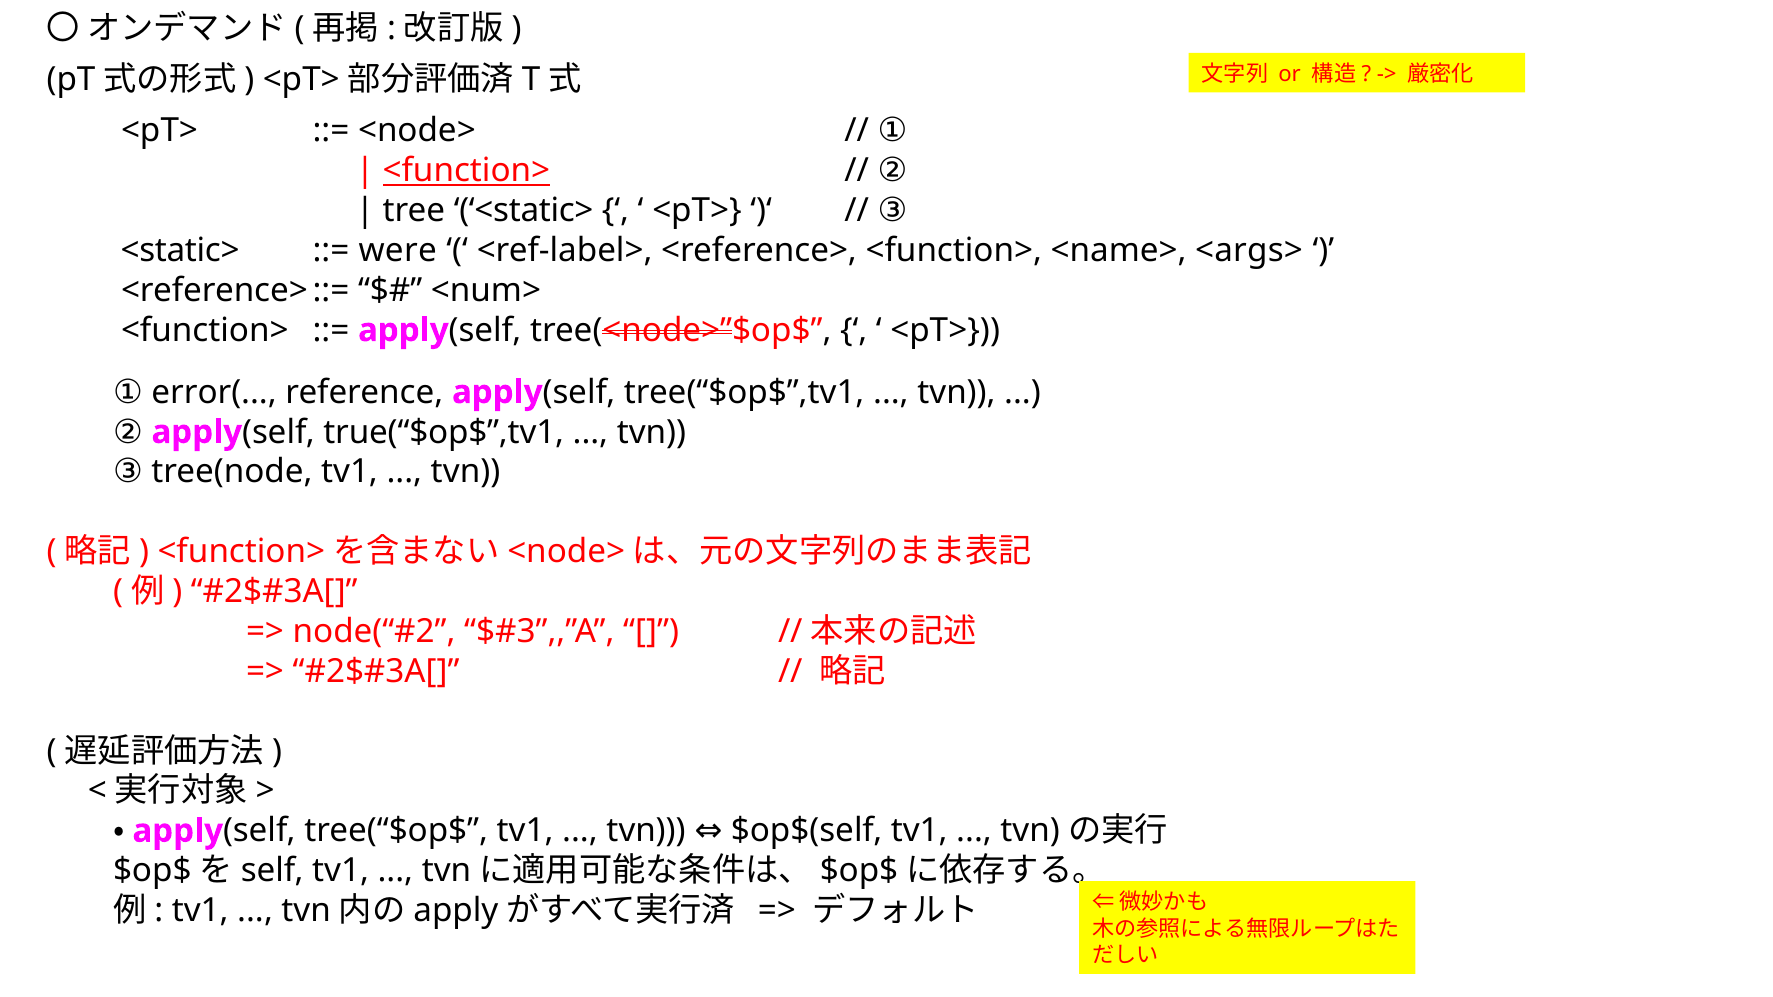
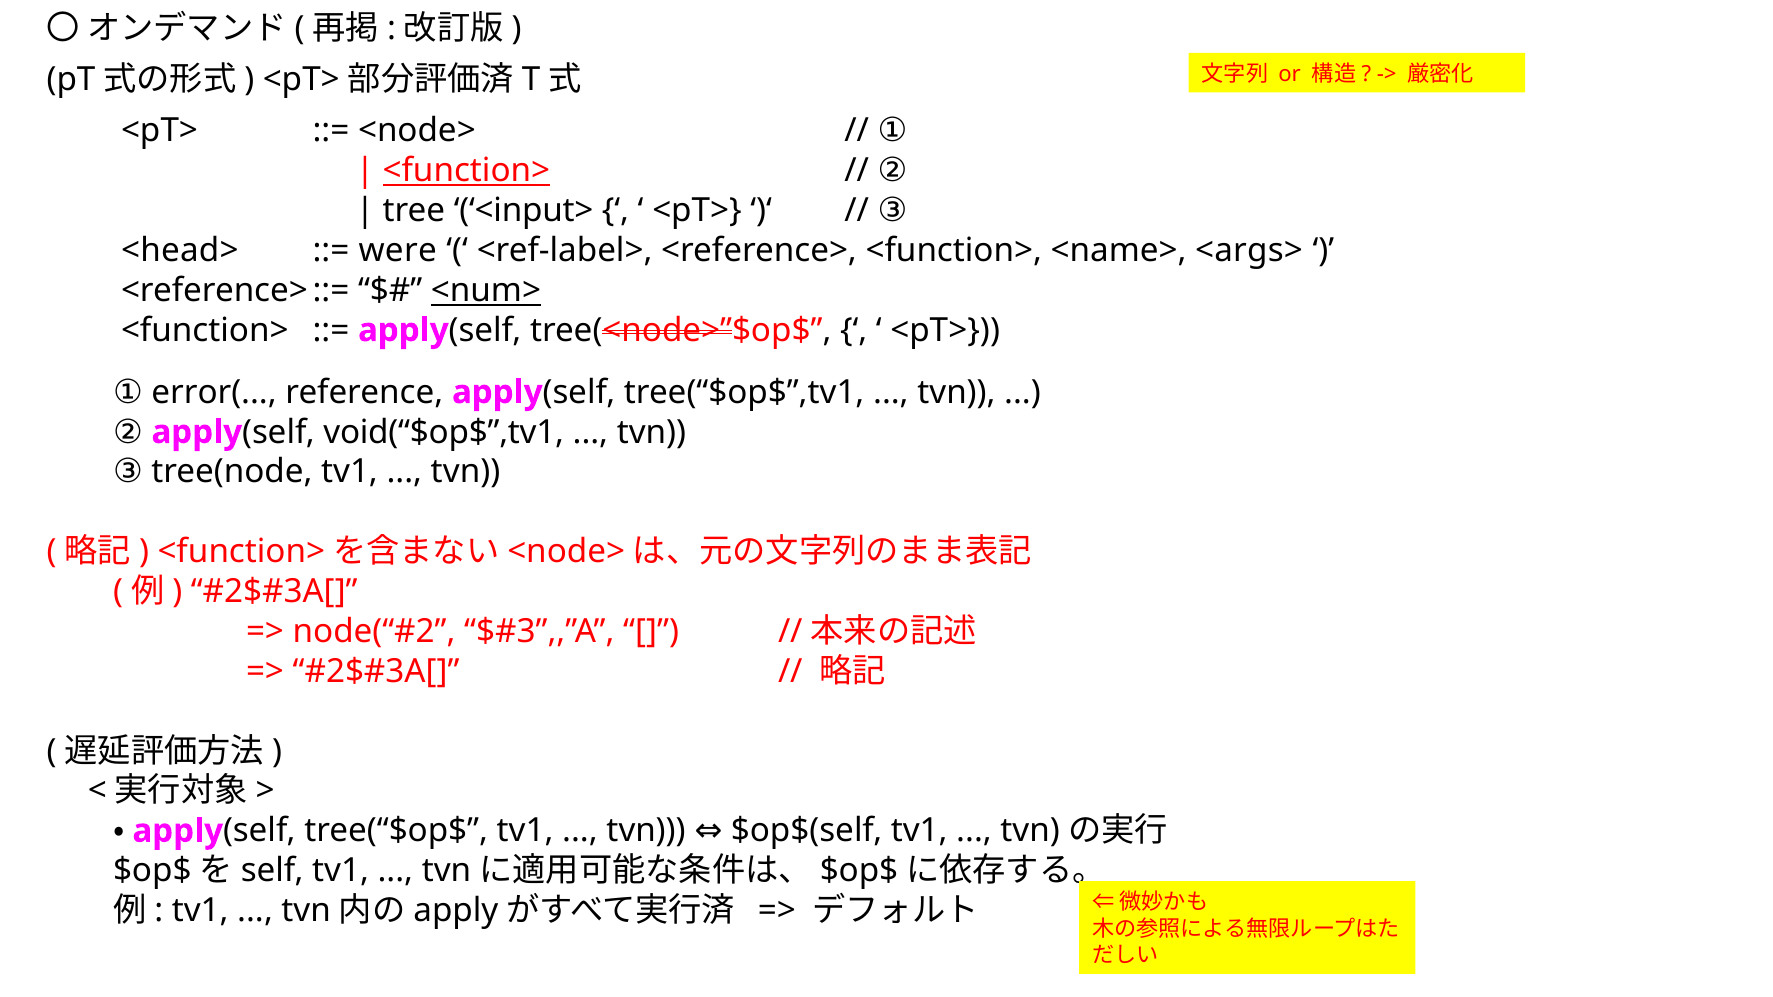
tree <static>: <static> -> <input>
<static> at (180, 250): <static> -> <head>
<num> underline: none -> present
true(“$op$”,tv1: true(“$op$”,tv1 -> void(“$op$”,tv1
